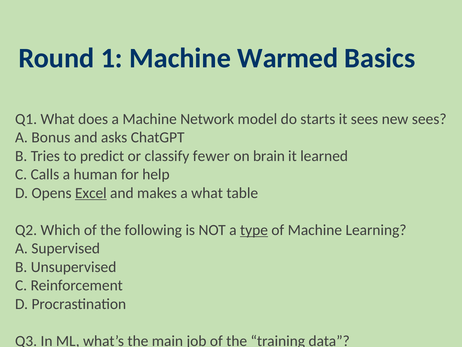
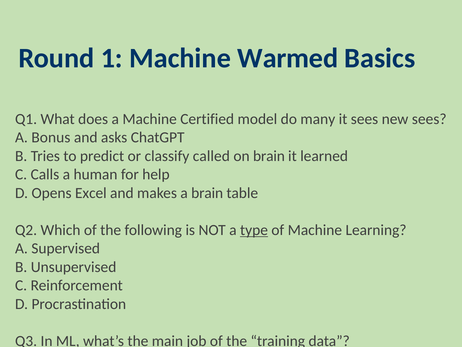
Network: Network -> Certified
starts: starts -> many
fewer: fewer -> called
Excel underline: present -> none
a what: what -> brain
